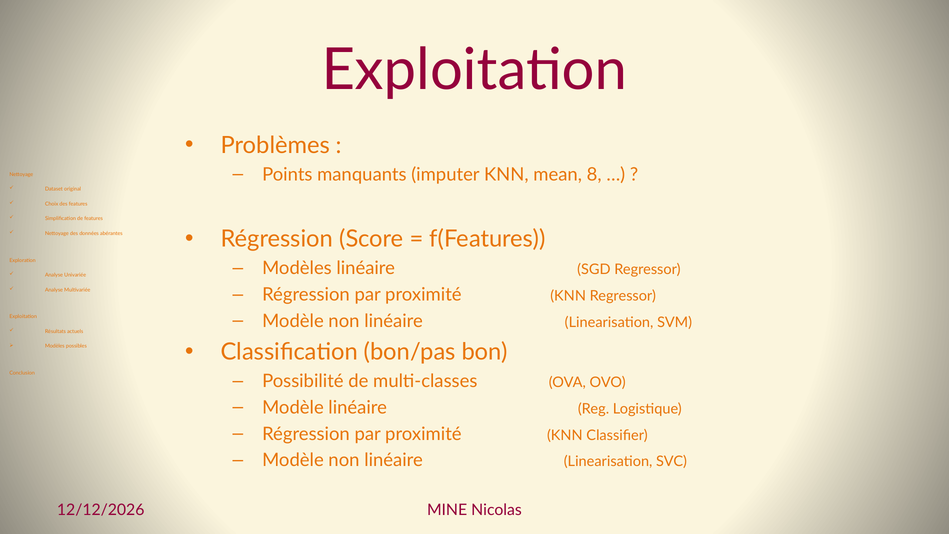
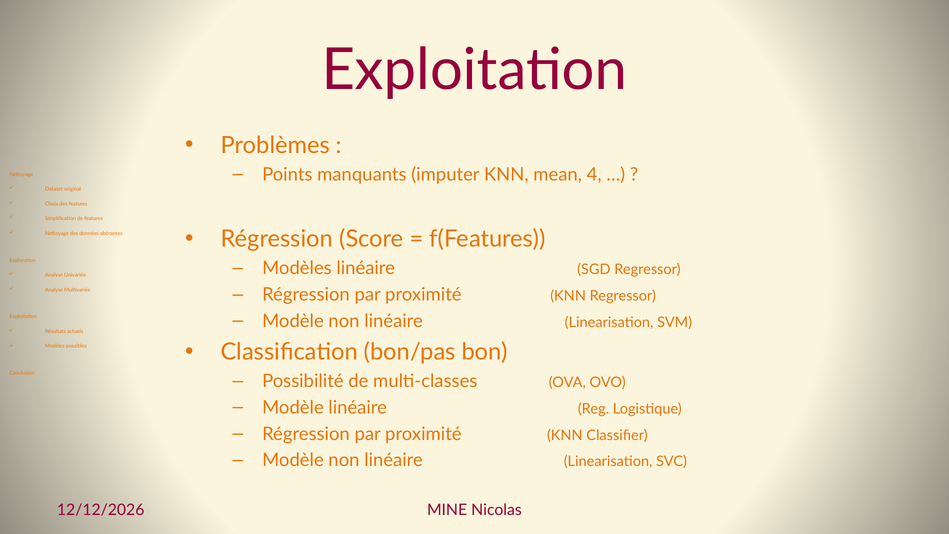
8: 8 -> 4
